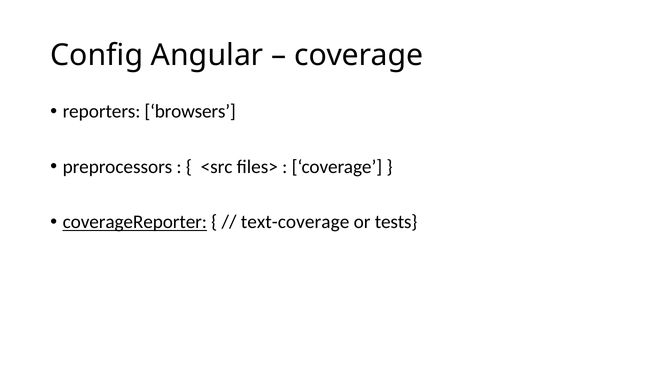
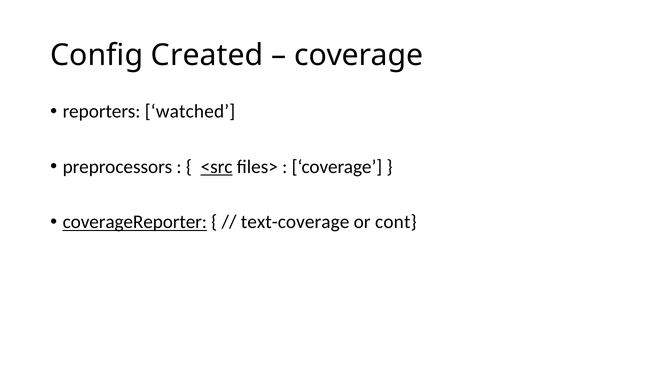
Angular: Angular -> Created
browsers: browsers -> watched
<src underline: none -> present
tests: tests -> cont
